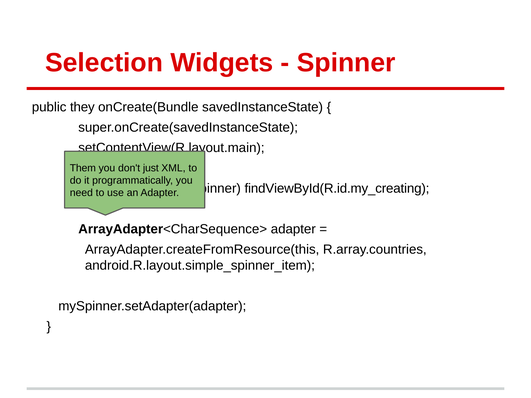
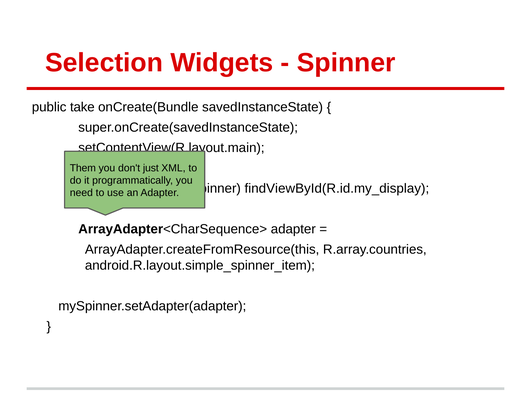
they: they -> take
findViewById(R.id.my_creating: findViewById(R.id.my_creating -> findViewById(R.id.my_display
